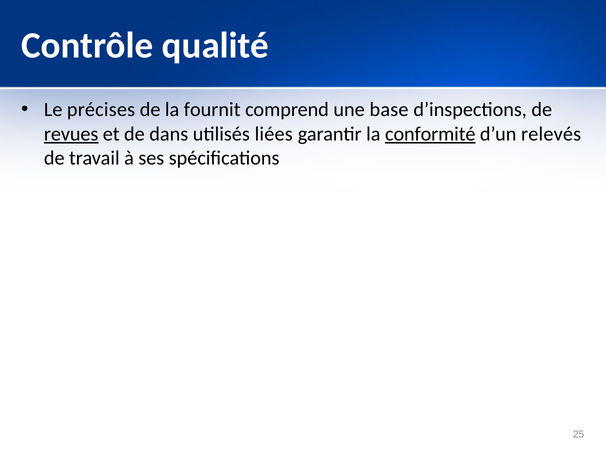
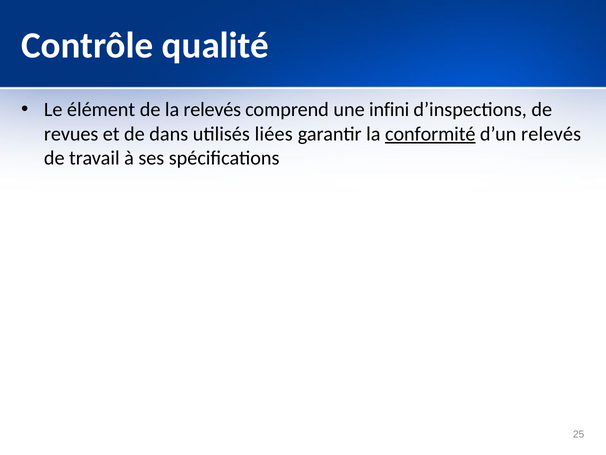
précises: précises -> élément
la fournit: fournit -> relevés
base: base -> infini
revues underline: present -> none
